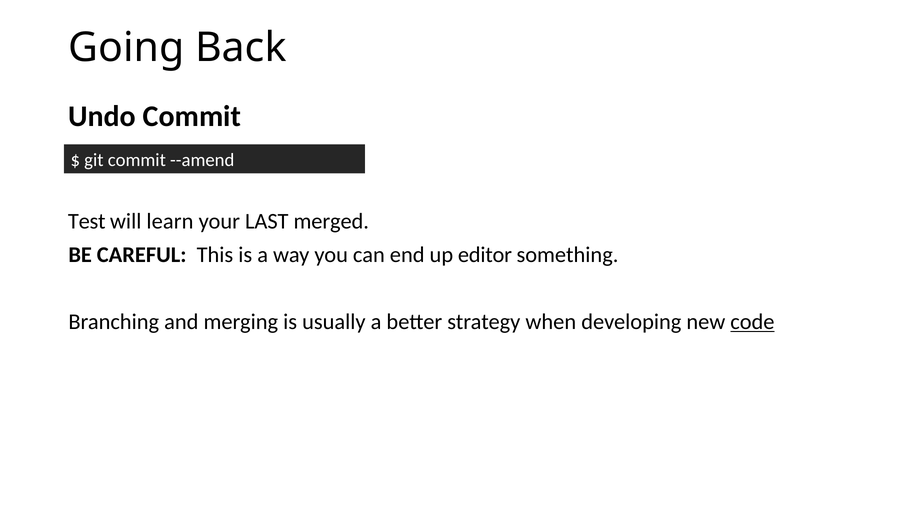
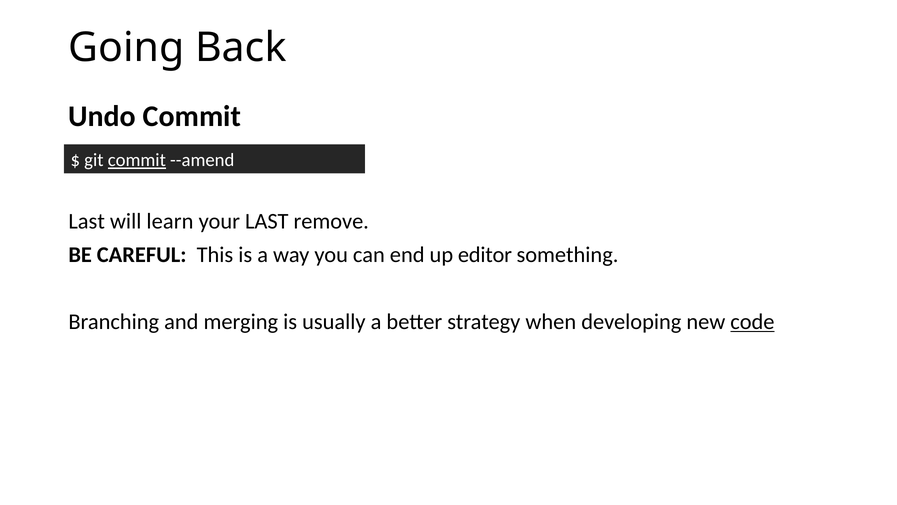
commit at (137, 160) underline: none -> present
Test at (87, 221): Test -> Last
merged: merged -> remove
